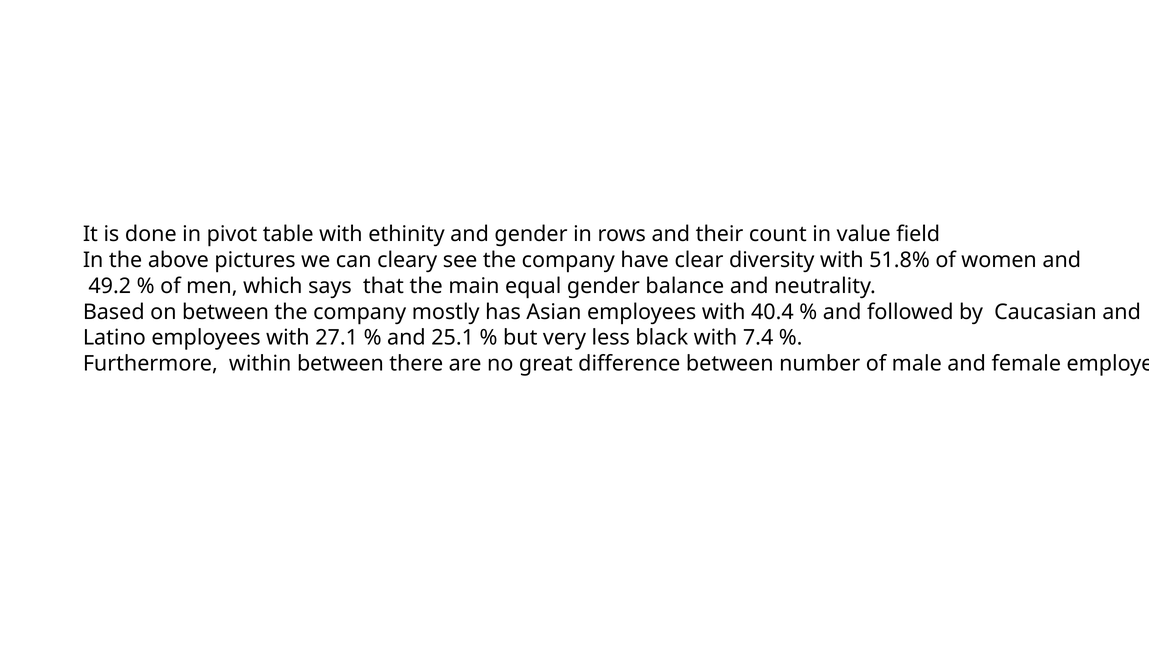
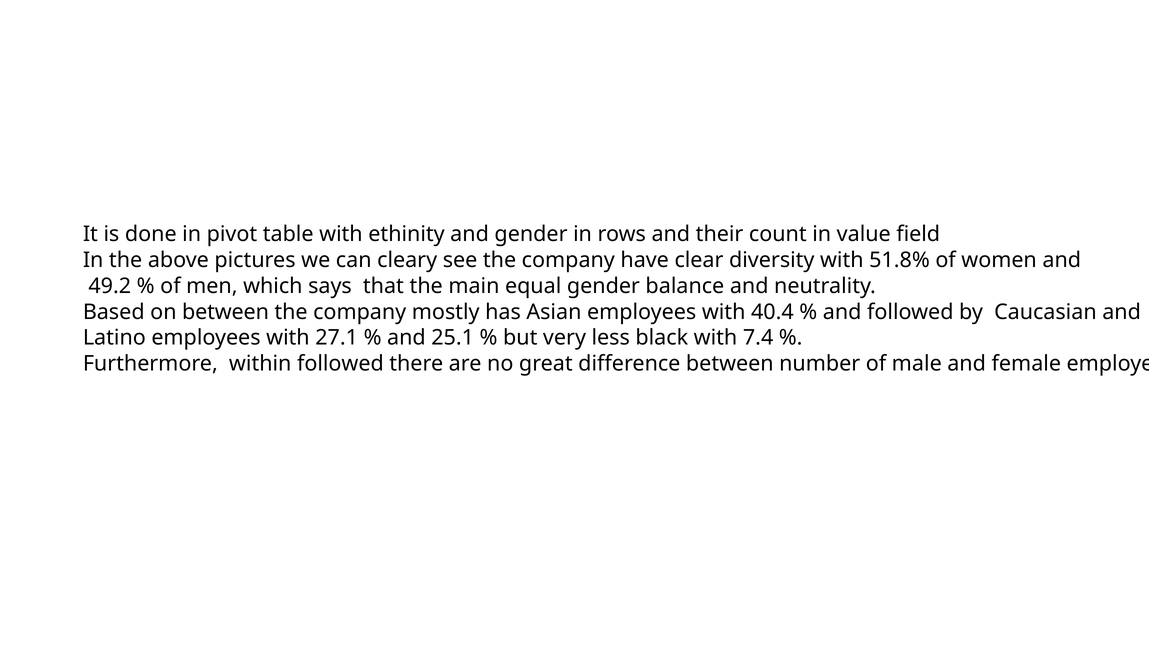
within between: between -> followed
